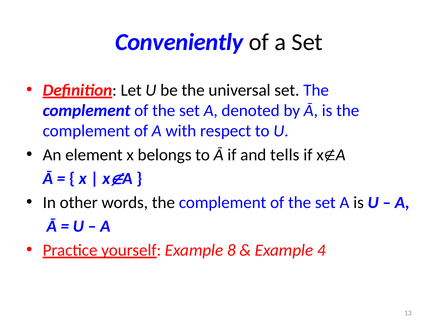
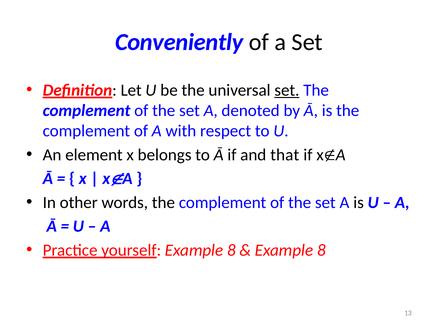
set at (287, 90) underline: none -> present
tells: tells -> that
4 at (321, 250): 4 -> 8
